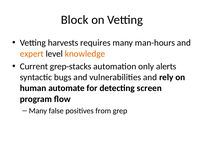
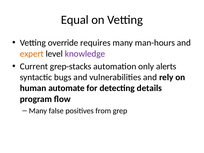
Block: Block -> Equal
harvests: harvests -> override
knowledge colour: orange -> purple
screen: screen -> details
